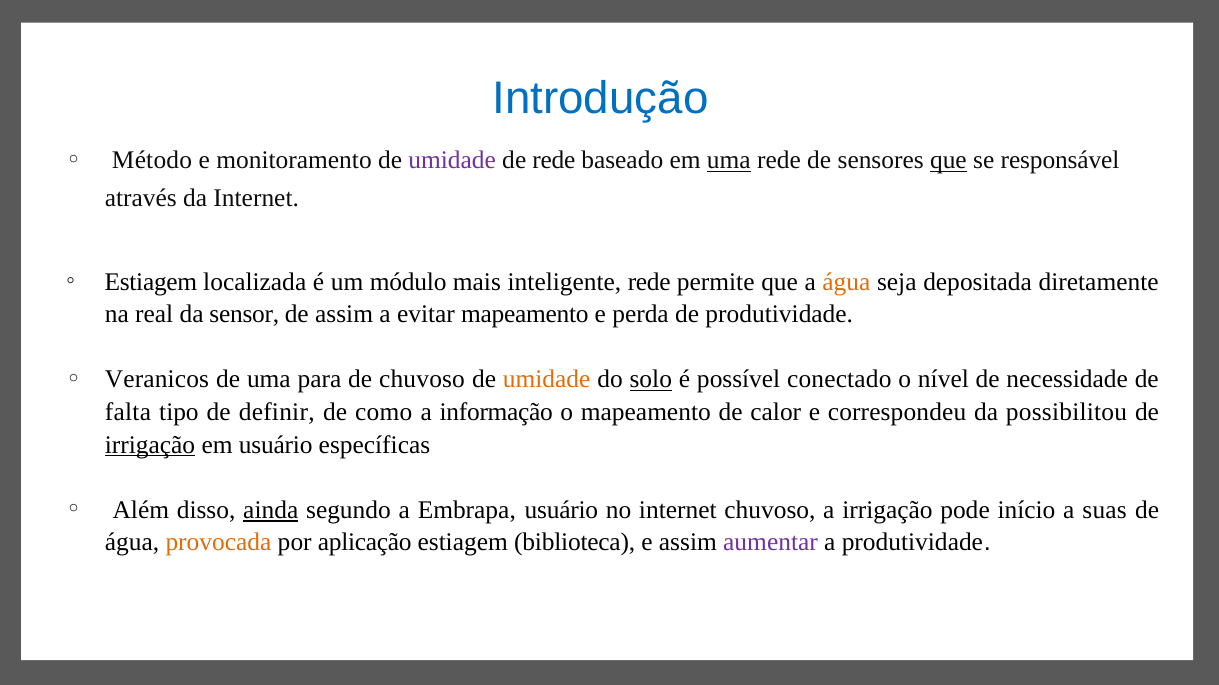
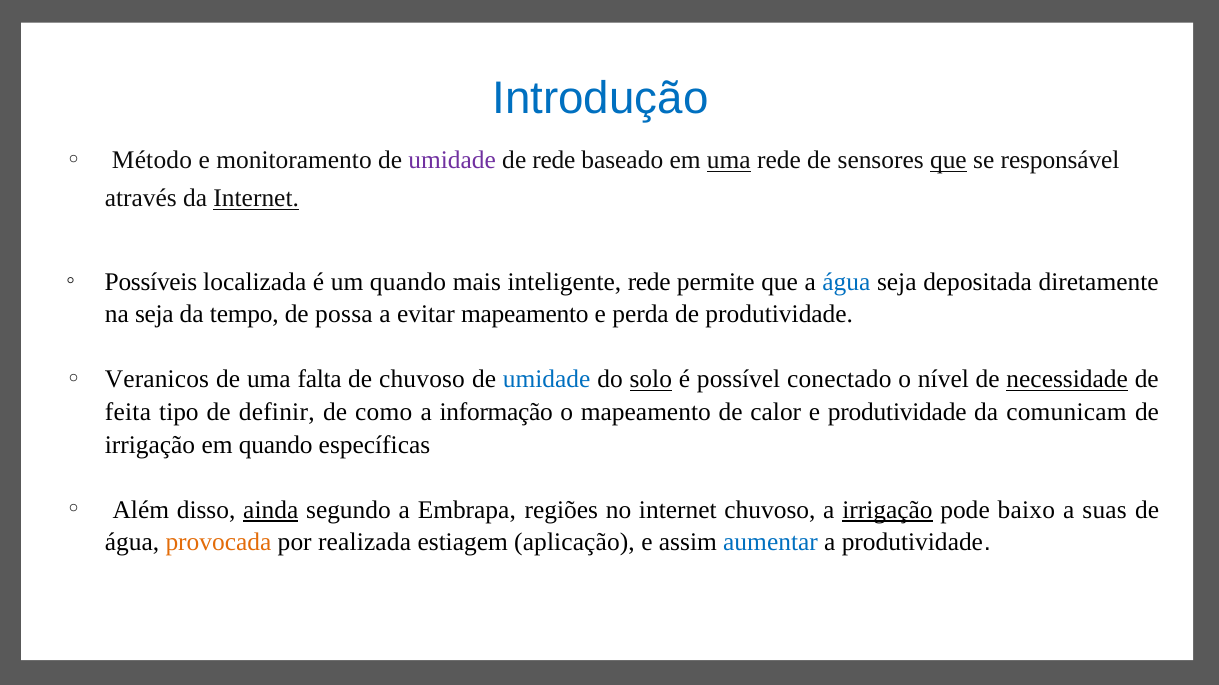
Internet at (256, 199) underline: none -> present
Estiagem at (151, 282): Estiagem -> Possíveis
um módulo: módulo -> quando
água at (846, 282) colour: orange -> blue
na real: real -> seja
sensor: sensor -> tempo
de assim: assim -> possa
para: para -> falta
umidade at (547, 380) colour: orange -> blue
necessidade underline: none -> present
falta: falta -> feita
e correspondeu: correspondeu -> produtividade
possibilitou: possibilitou -> comunicam
irrigação at (150, 445) underline: present -> none
em usuário: usuário -> quando
Embrapa usuário: usuário -> regiões
irrigação at (887, 510) underline: none -> present
início: início -> baixo
aplicação: aplicação -> realizada
biblioteca: biblioteca -> aplicação
aumentar colour: purple -> blue
